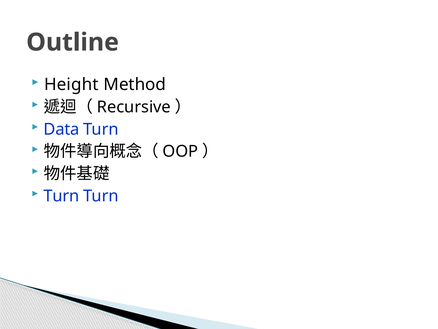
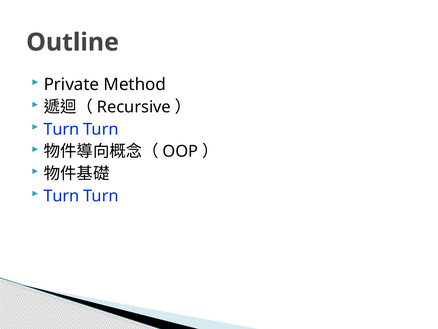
Height: Height -> Private
Data at (61, 129): Data -> Turn
